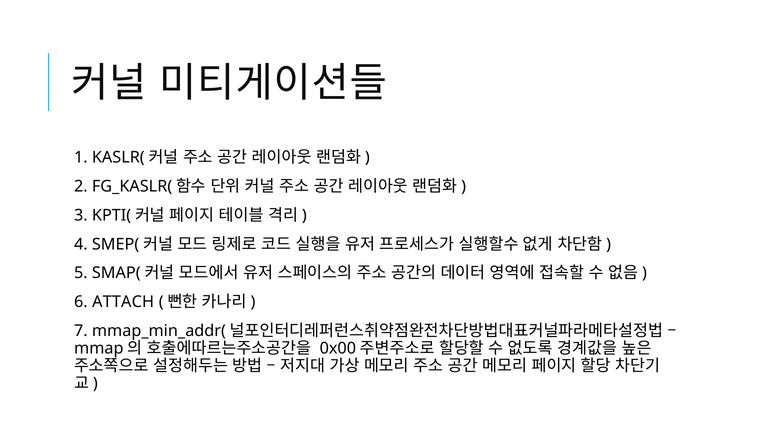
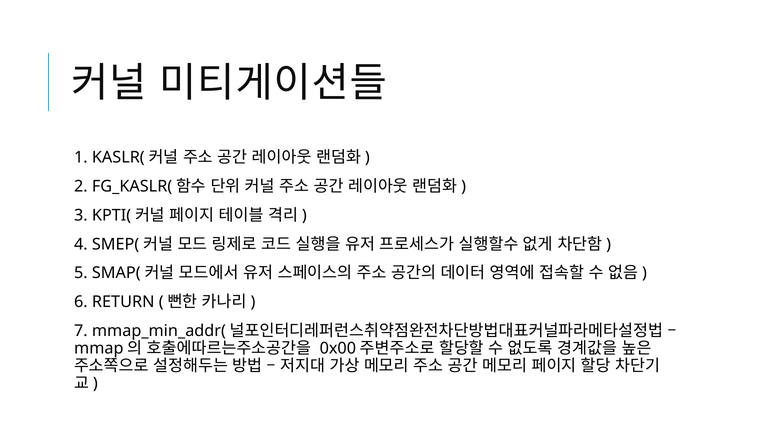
ATTACH: ATTACH -> RETURN
